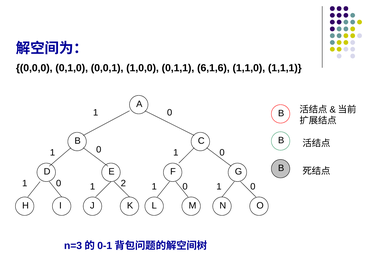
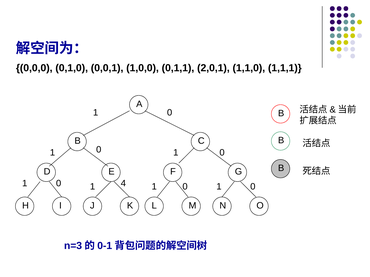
6,1,6: 6,1,6 -> 2,0,1
2: 2 -> 4
